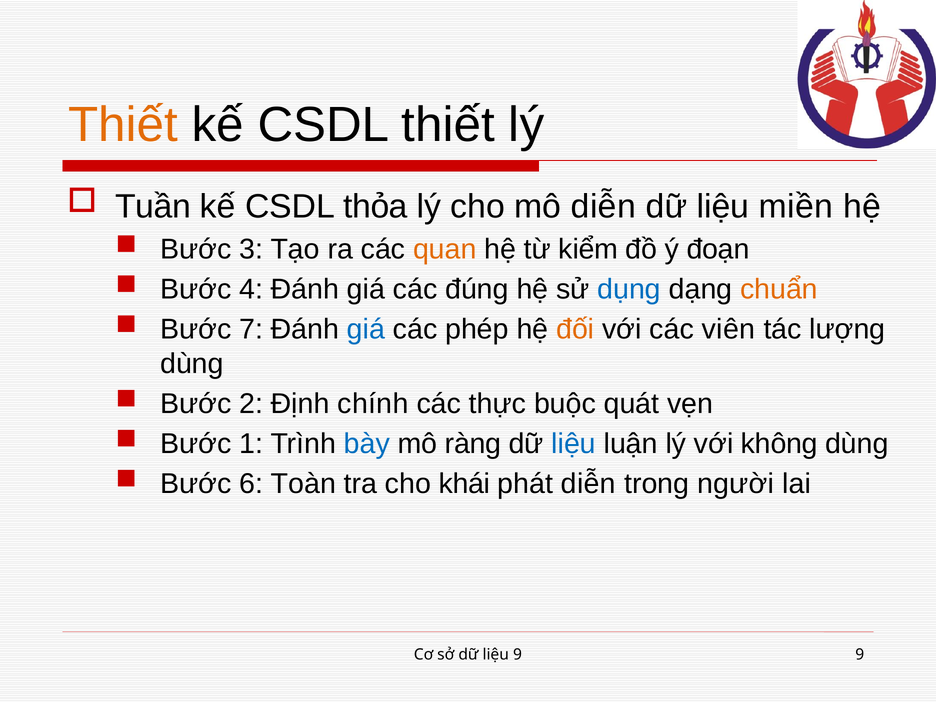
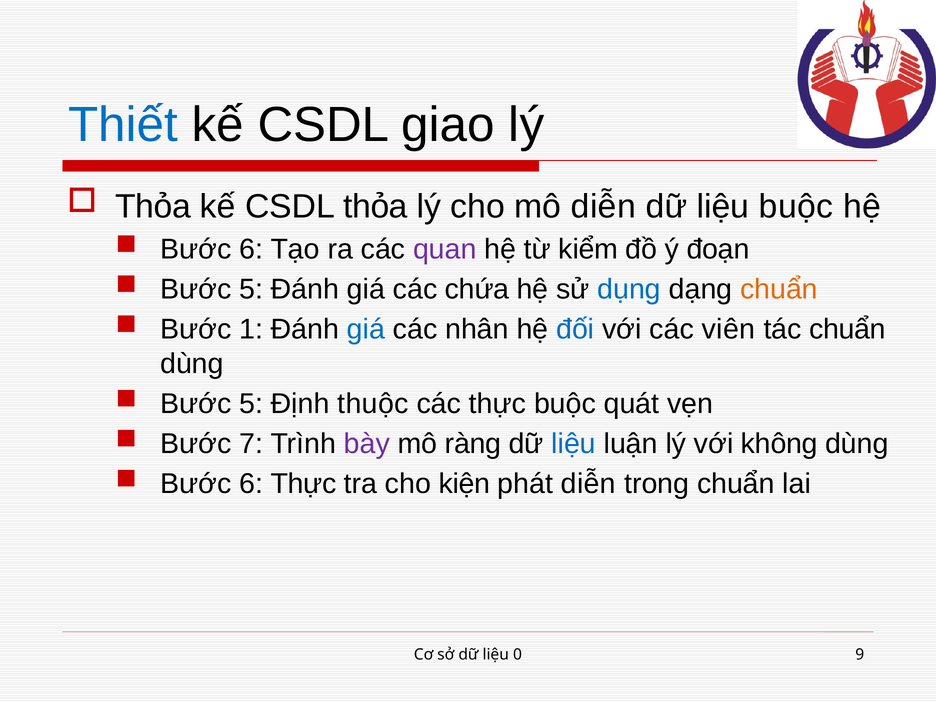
Thiết at (123, 125) colour: orange -> blue
CSDL thiết: thiết -> giao
Tuần at (153, 207): Tuần -> Thỏa
liệu miền: miền -> buộc
3 at (251, 249): 3 -> 6
quan colour: orange -> purple
4 at (251, 289): 4 -> 5
đúng: đúng -> chứa
7: 7 -> 1
phép: phép -> nhân
đối colour: orange -> blue
tác lượng: lượng -> chuẩn
2 at (251, 404): 2 -> 5
chính: chính -> thuộc
1: 1 -> 7
bày colour: blue -> purple
6 Toàn: Toàn -> Thực
khái: khái -> kiện
trong người: người -> chuẩn
liệu 9: 9 -> 0
